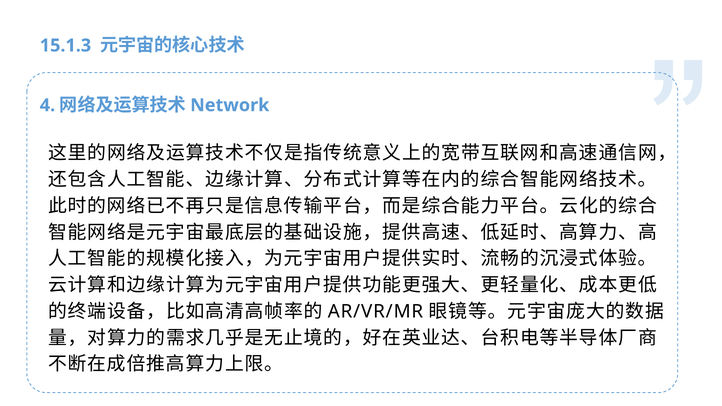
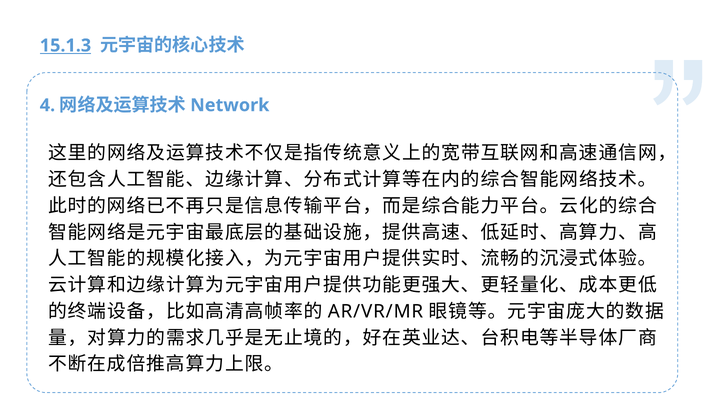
15.1.3 underline: none -> present
